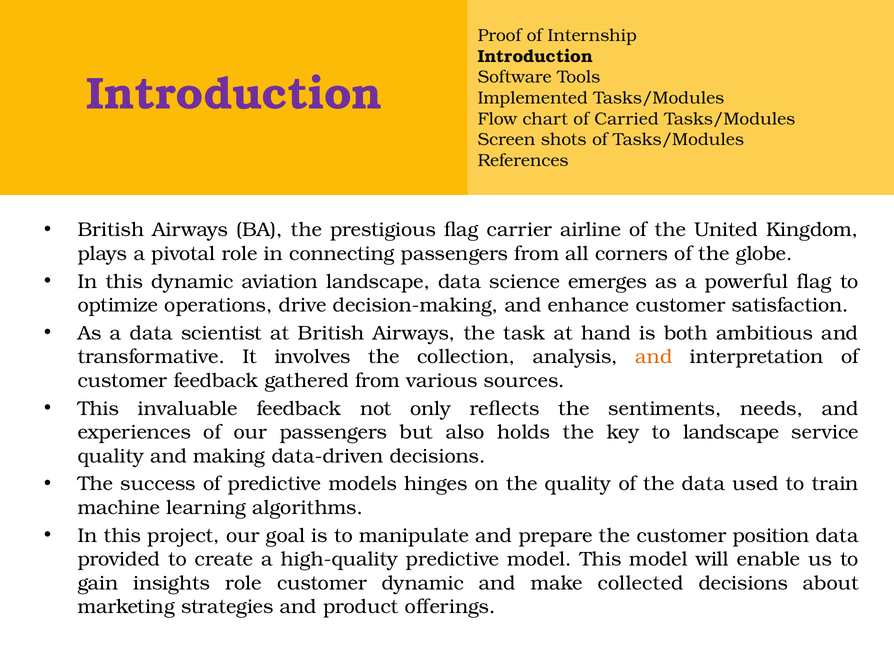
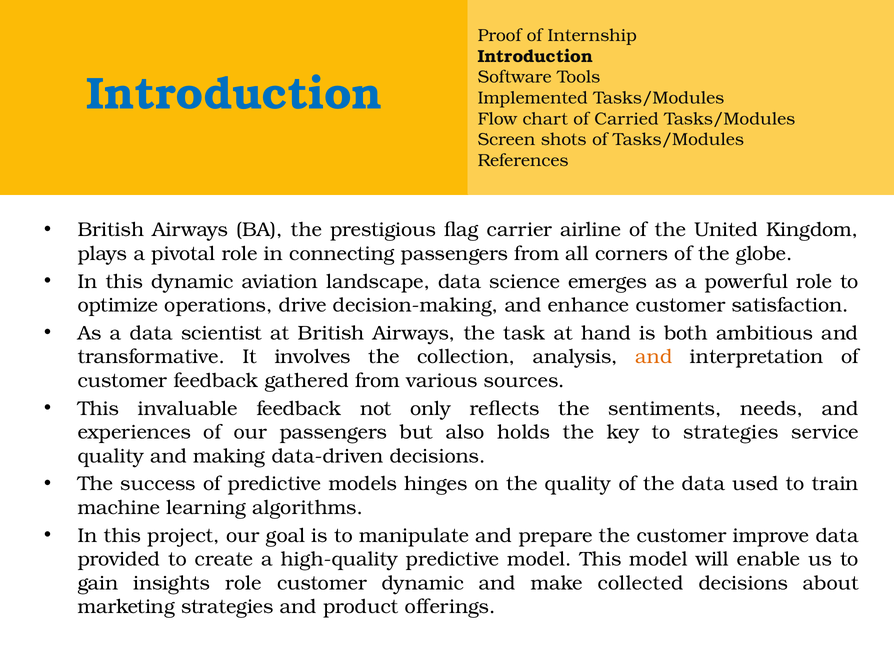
Introduction at (234, 94) colour: purple -> blue
powerful flag: flag -> role
to landscape: landscape -> strategies
position: position -> improve
